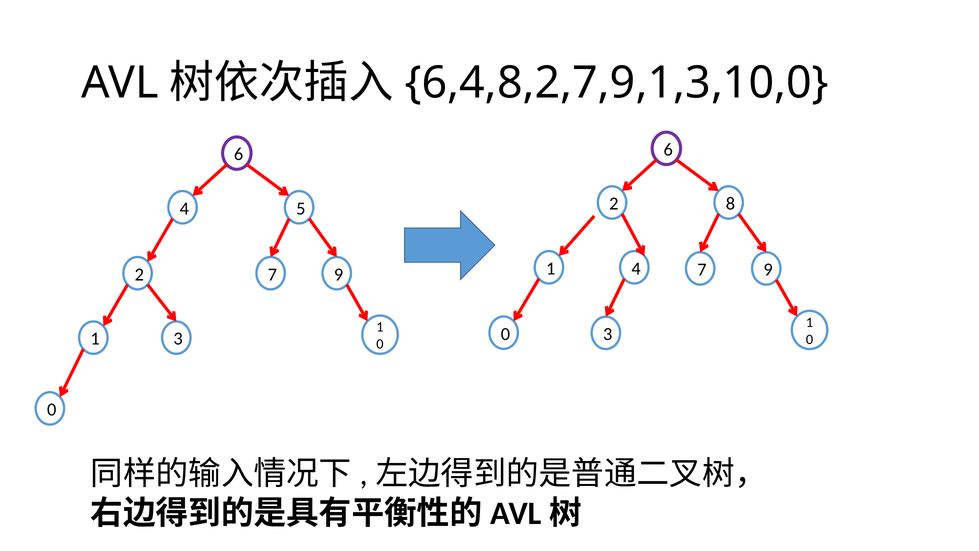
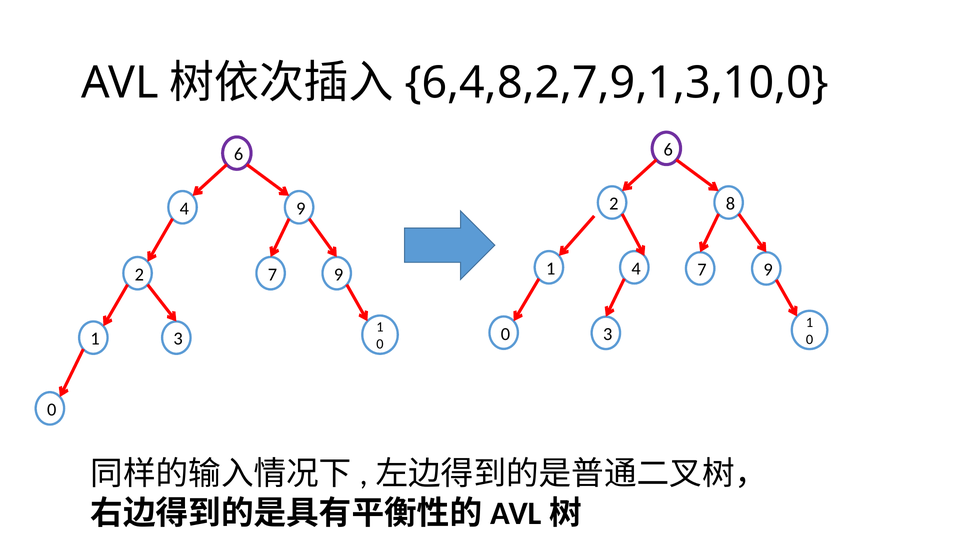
4 5: 5 -> 9
